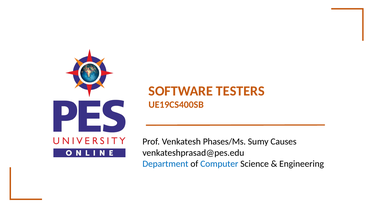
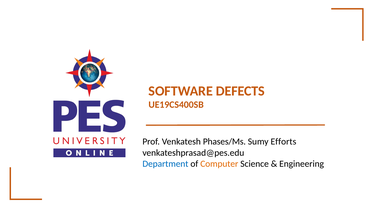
TESTERS: TESTERS -> DEFECTS
Causes: Causes -> Efforts
Computer colour: blue -> orange
